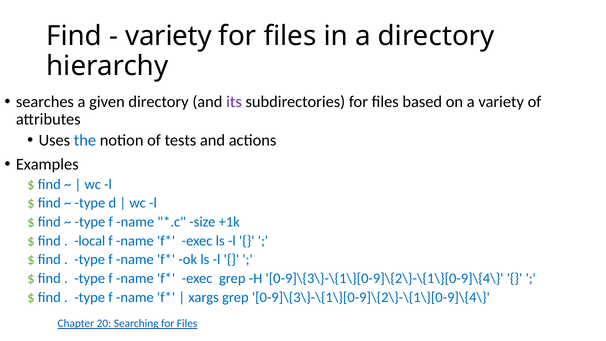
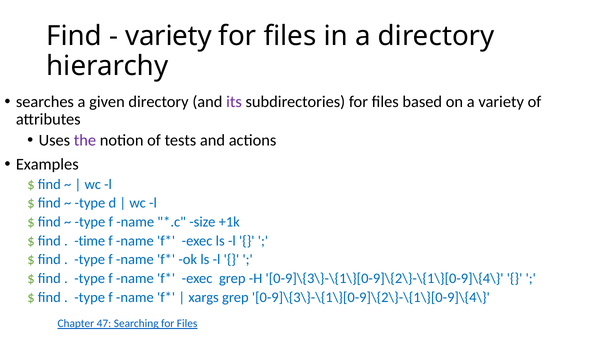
the colour: blue -> purple
local: local -> time
20: 20 -> 47
